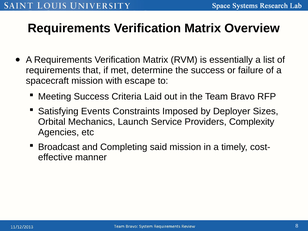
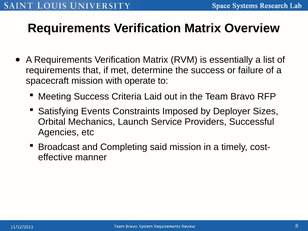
escape: escape -> operate
Complexity: Complexity -> Successful
